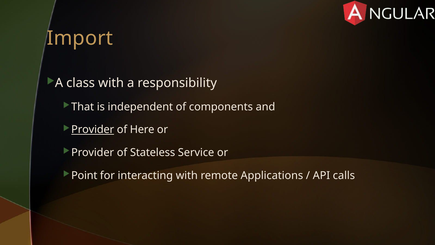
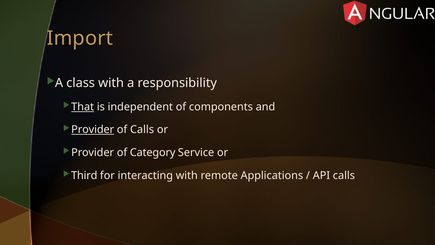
That underline: none -> present
of Here: Here -> Calls
Stateless: Stateless -> Category
Point: Point -> Third
